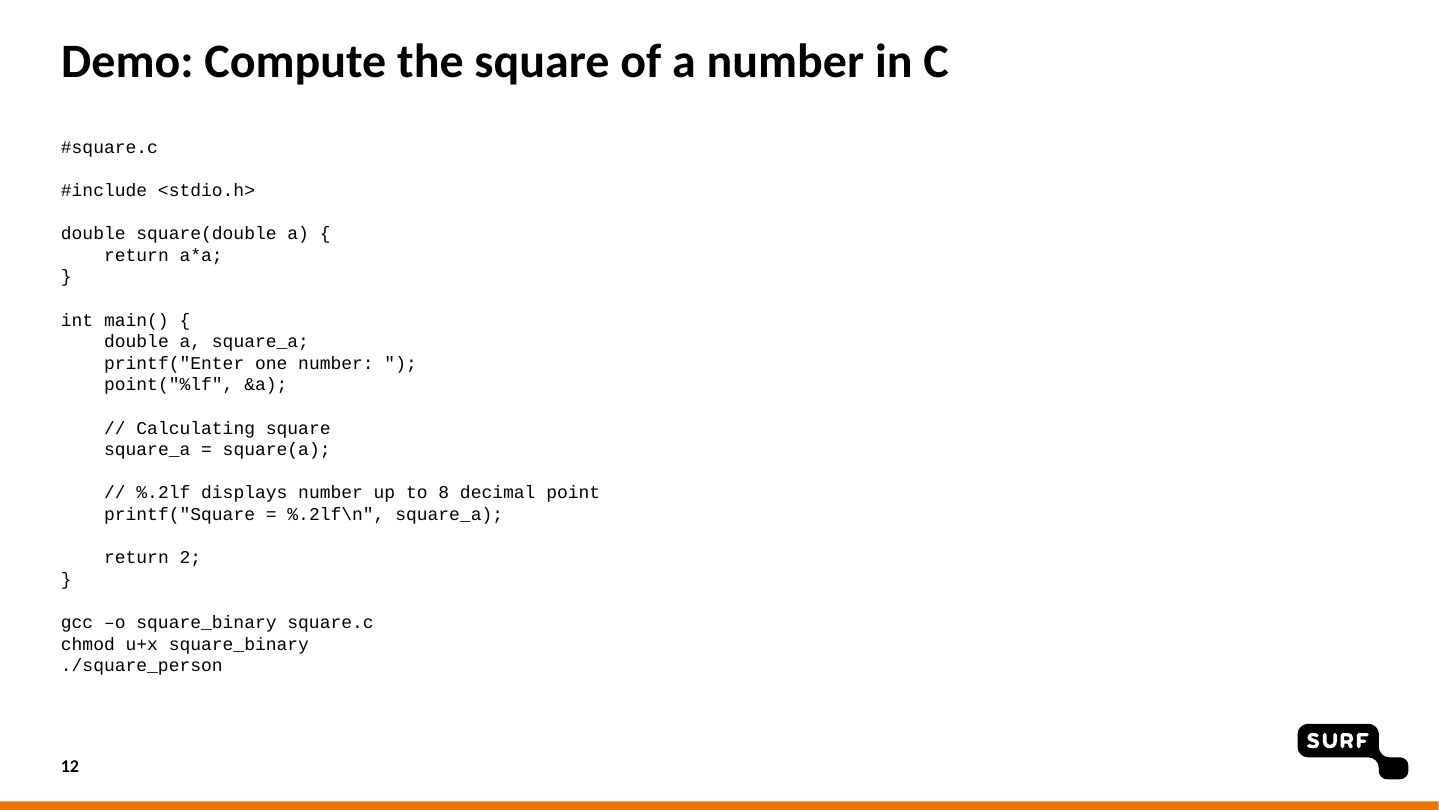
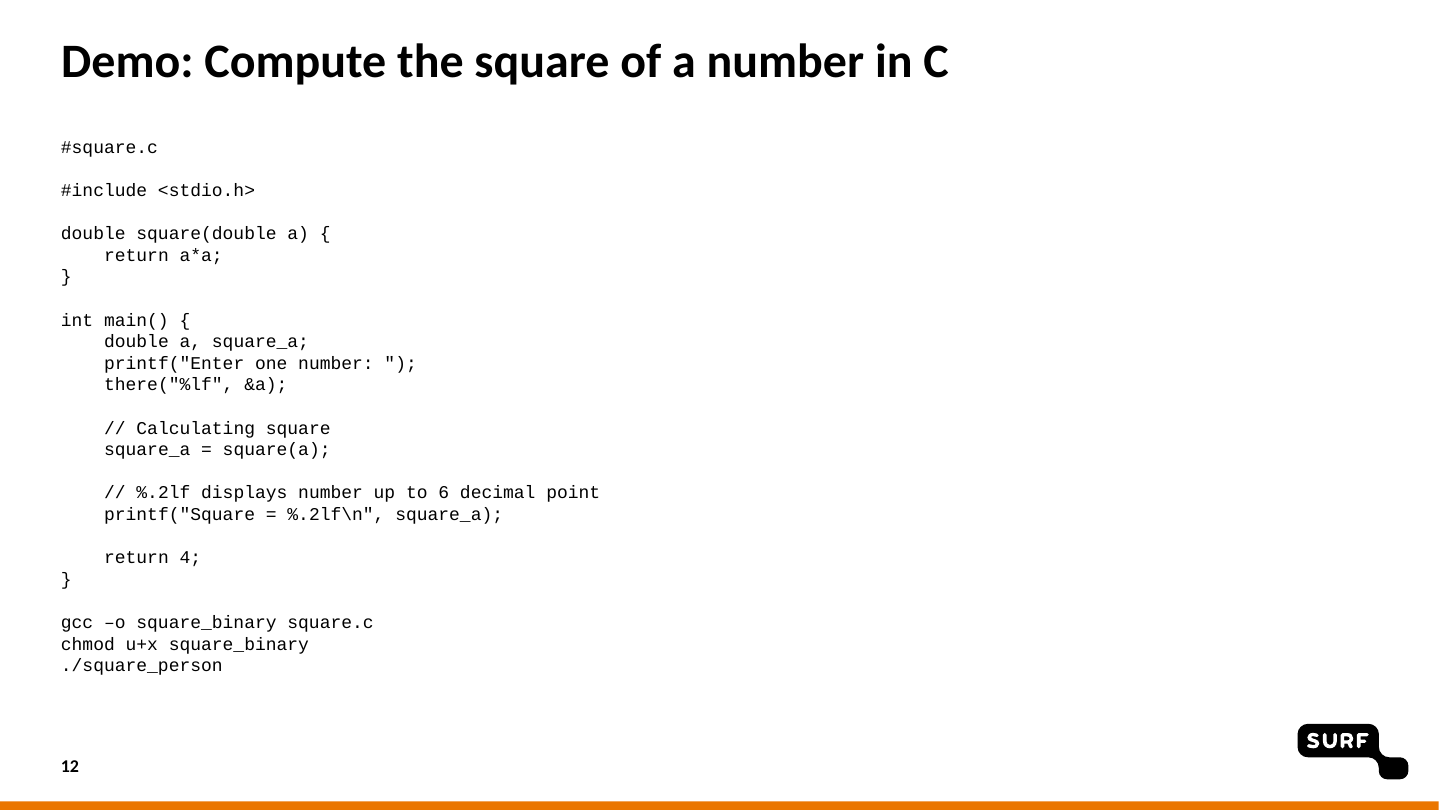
point("%lf: point("%lf -> there("%lf
8: 8 -> 6
2: 2 -> 4
